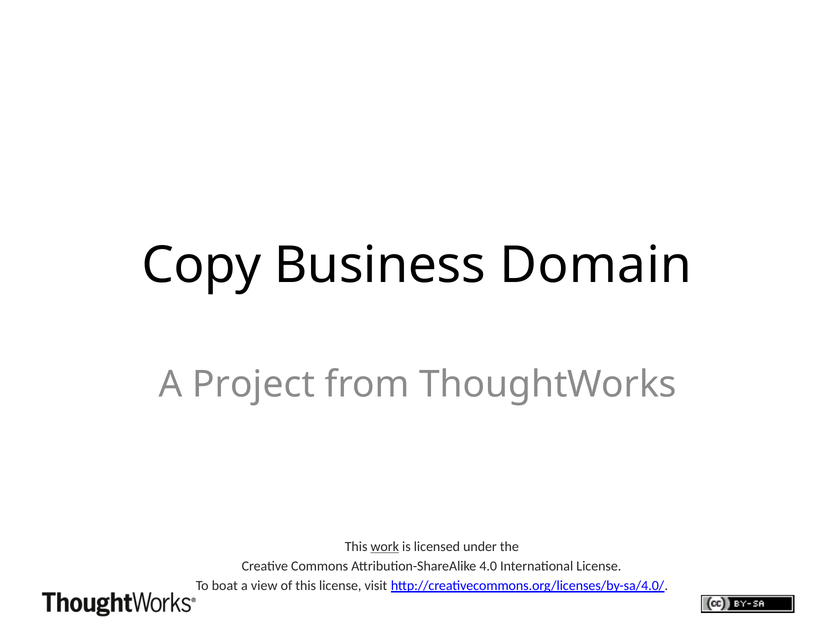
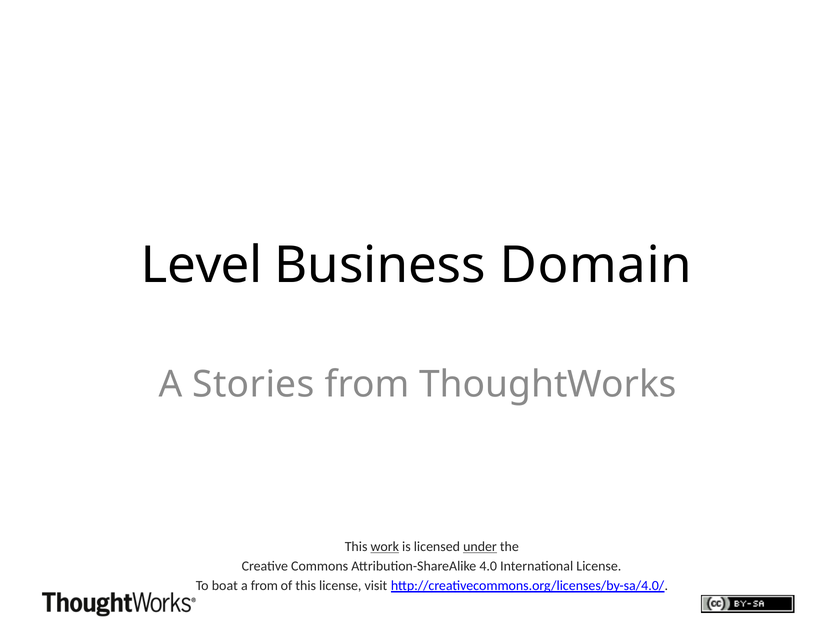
Copy: Copy -> Level
Project: Project -> Stories
under underline: none -> present
a view: view -> from
